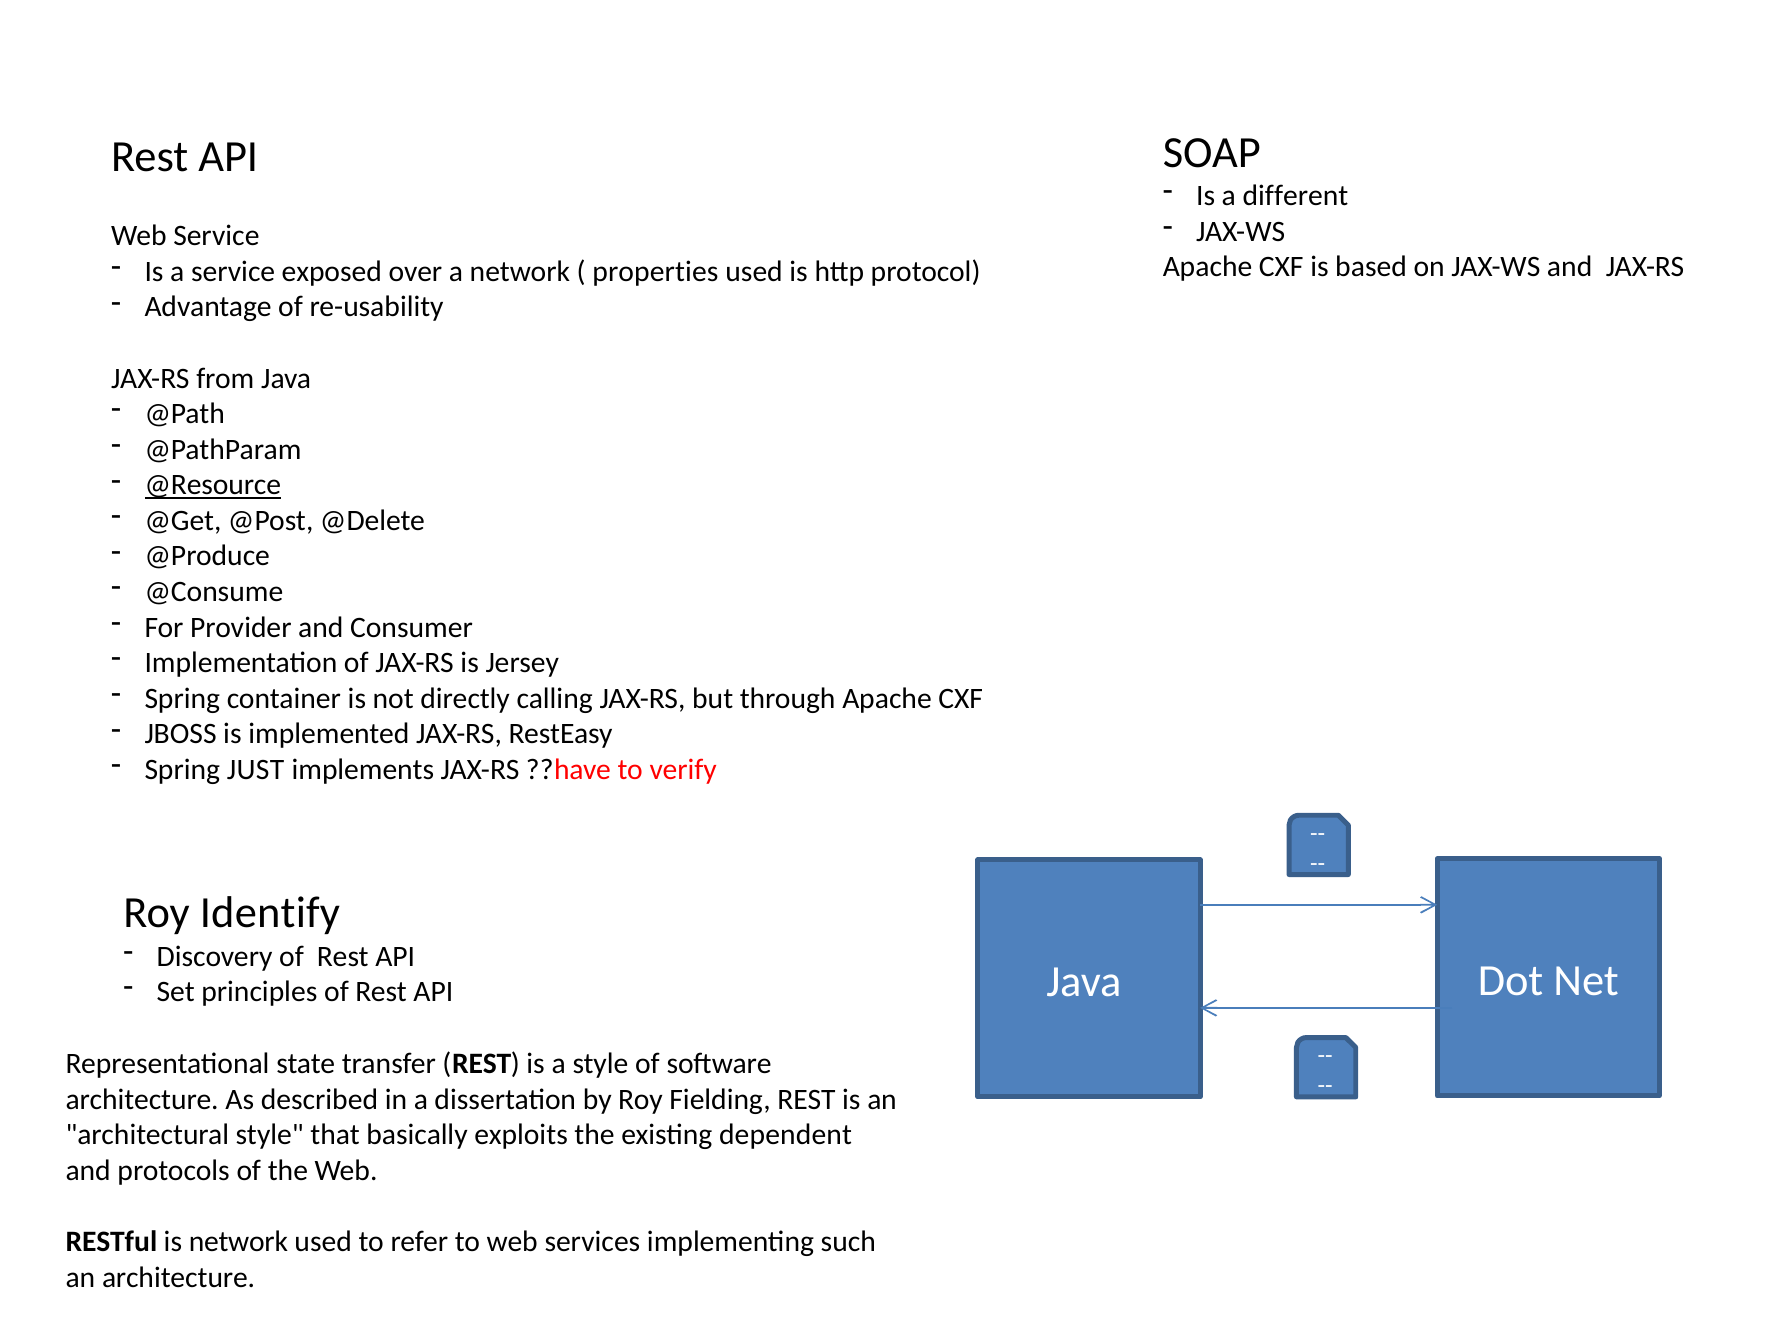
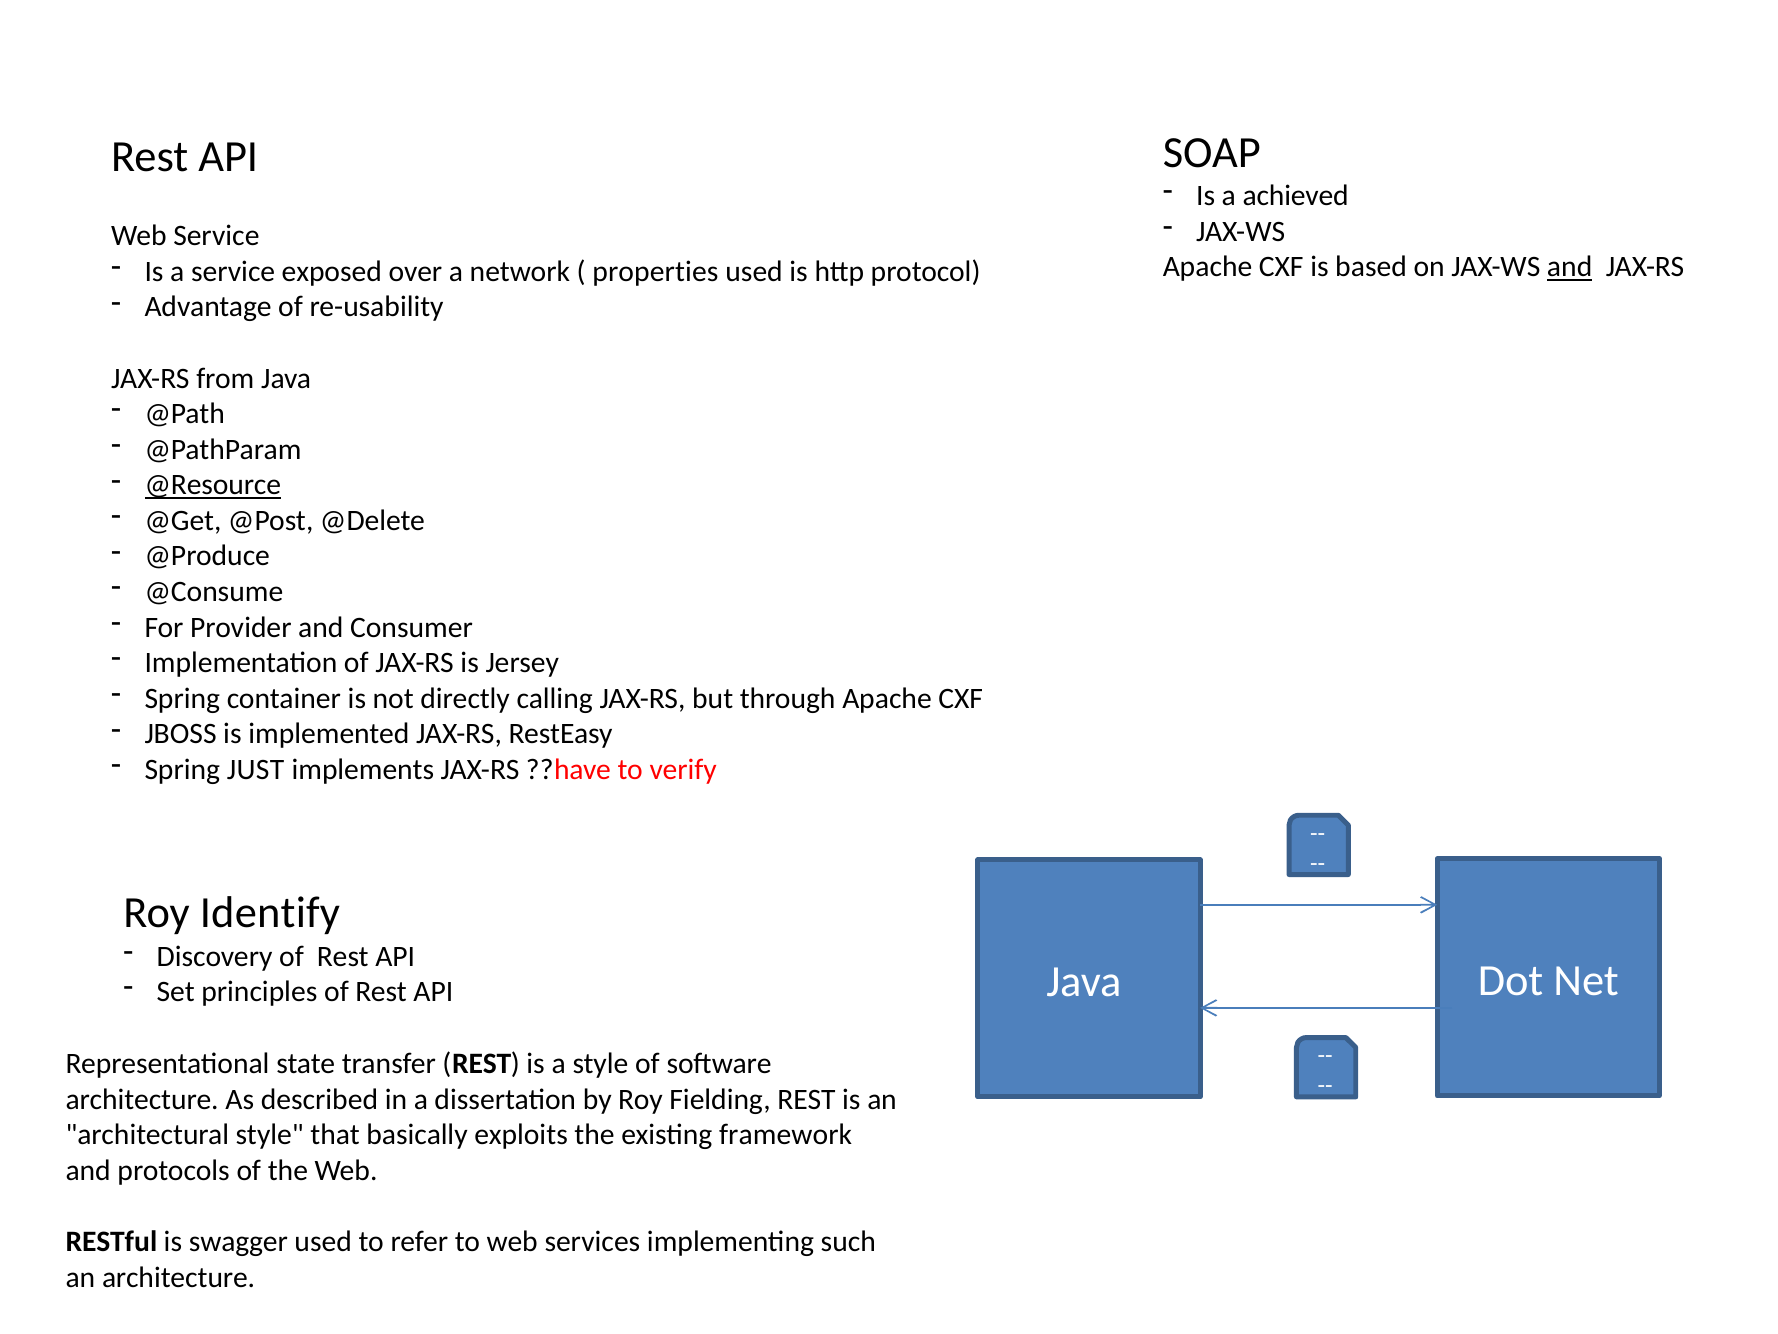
different: different -> achieved
and at (1570, 267) underline: none -> present
dependent: dependent -> framework
is network: network -> swagger
